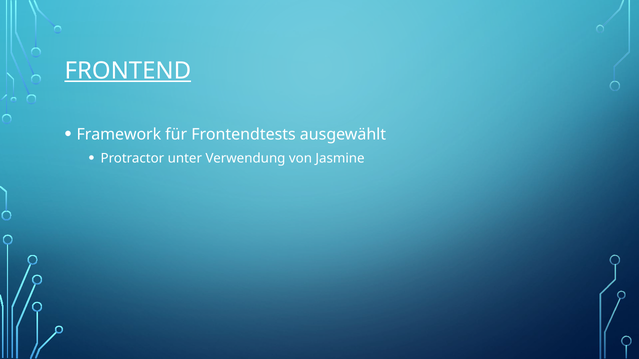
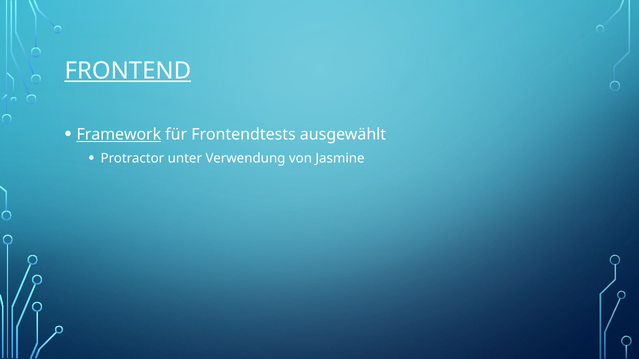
Framework underline: none -> present
